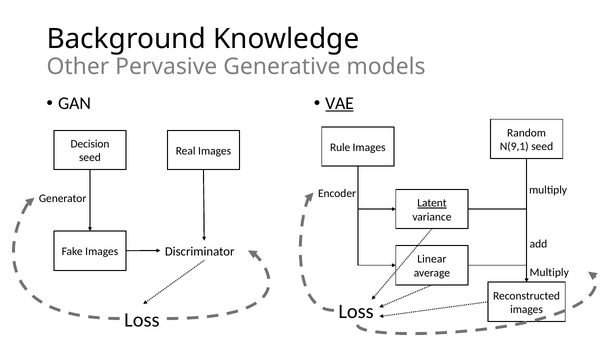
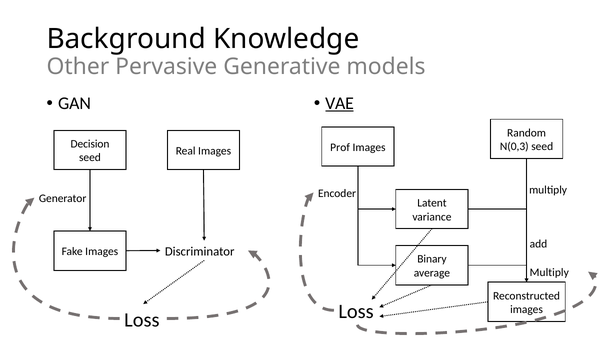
N(9,1: N(9,1 -> N(0,3
Rule: Rule -> Prof
Latent underline: present -> none
Linear: Linear -> Binary
